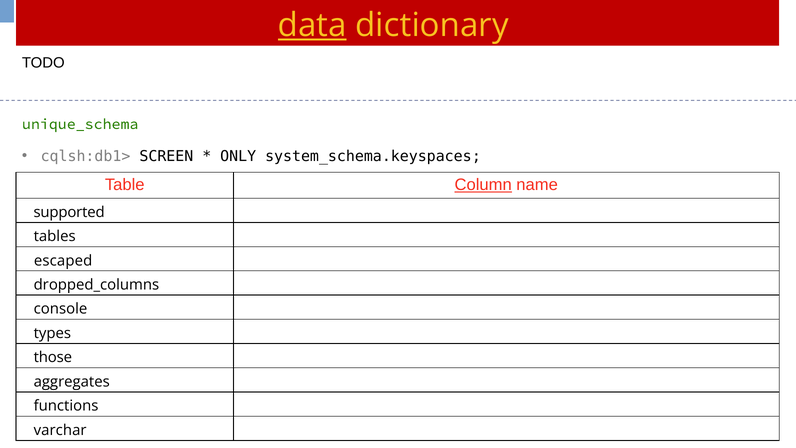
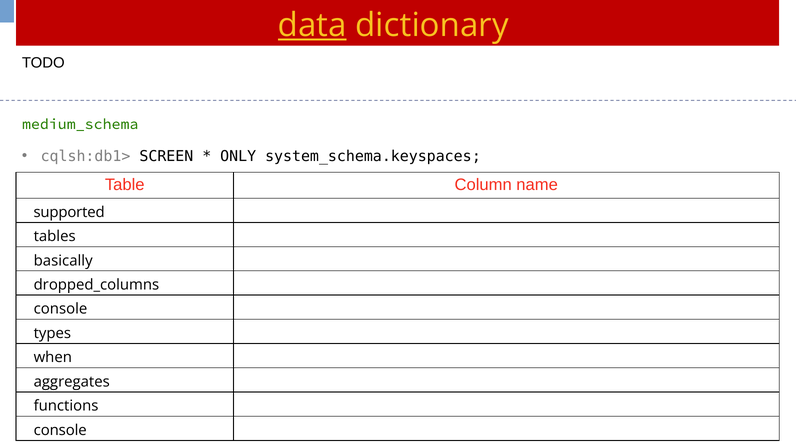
unique_schema: unique_schema -> medium_schema
Column underline: present -> none
escaped: escaped -> basically
those: those -> when
varchar at (60, 430): varchar -> console
